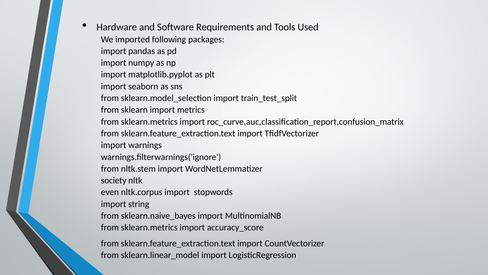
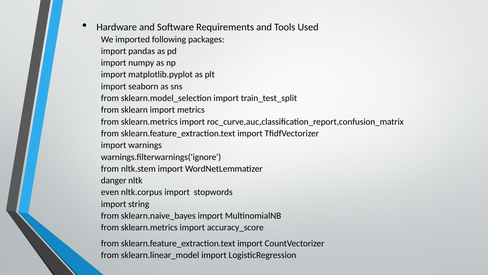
society: society -> danger
